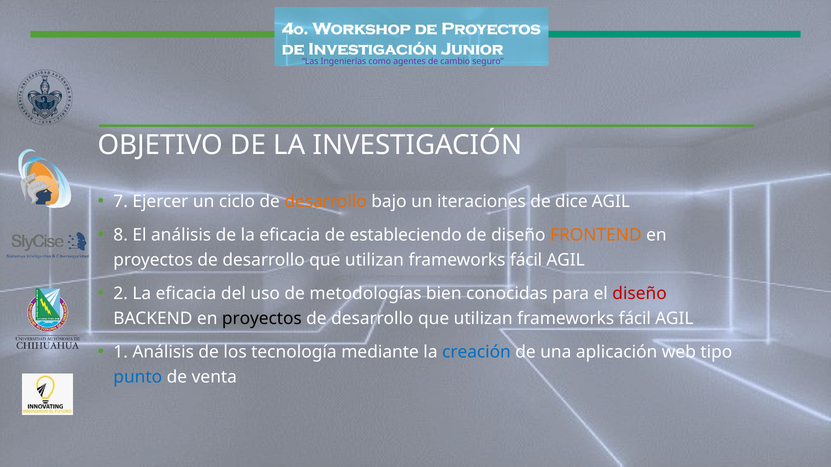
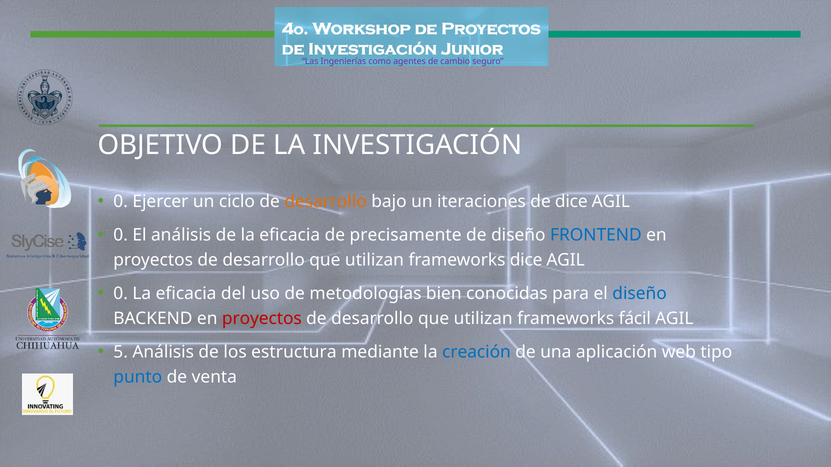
7 at (121, 202): 7 -> 0
8 at (121, 235): 8 -> 0
estableciendo: estableciendo -> precisamente
FRONTEND colour: orange -> blue
fácil at (526, 260): fácil -> dice
2 at (121, 294): 2 -> 0
diseño at (640, 294) colour: red -> blue
proyectos at (262, 319) colour: black -> red
1: 1 -> 5
tecnología: tecnología -> estructura
